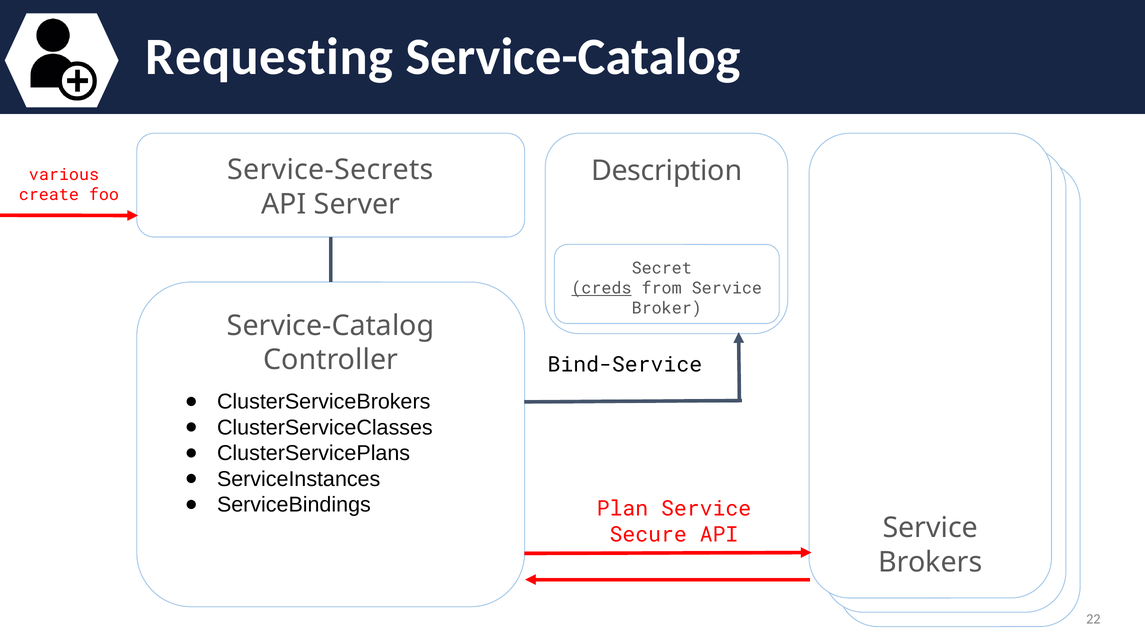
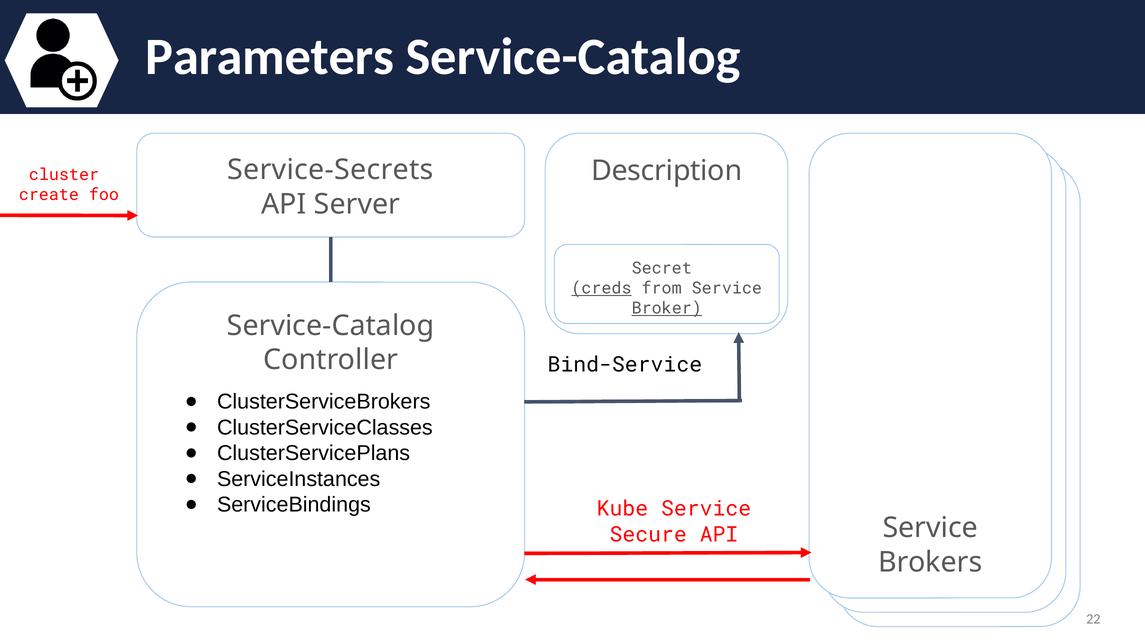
Requesting: Requesting -> Parameters
various: various -> cluster
Broker underline: none -> present
Plan: Plan -> Kube
